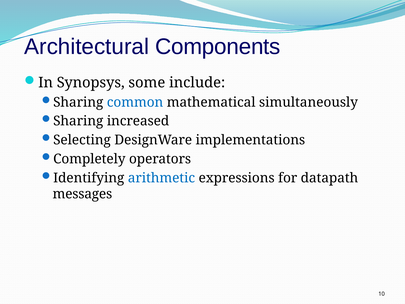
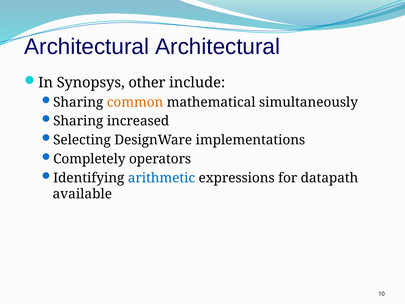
Architectural Components: Components -> Architectural
some: some -> other
common colour: blue -> orange
messages: messages -> available
